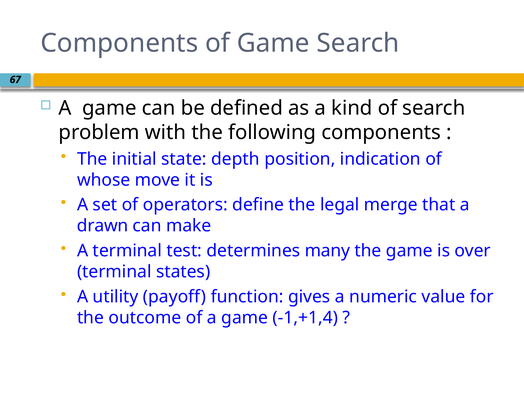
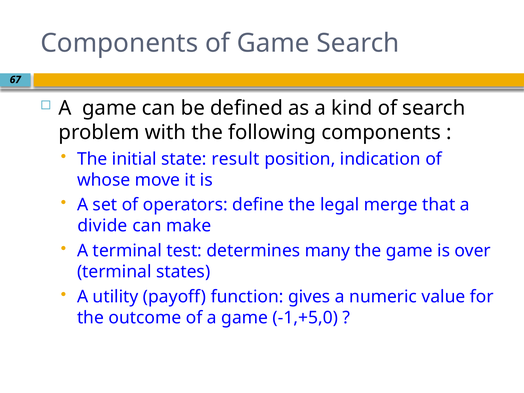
depth: depth -> result
drawn: drawn -> divide
-1,+1,4: -1,+1,4 -> -1,+5,0
